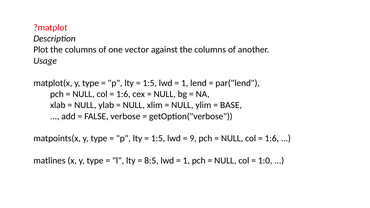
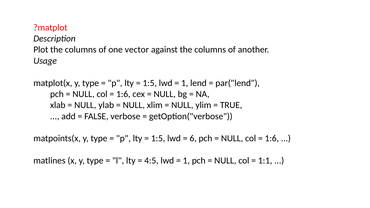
BASE: BASE -> TRUE
9: 9 -> 6
8:5: 8:5 -> 4:5
1:0: 1:0 -> 1:1
